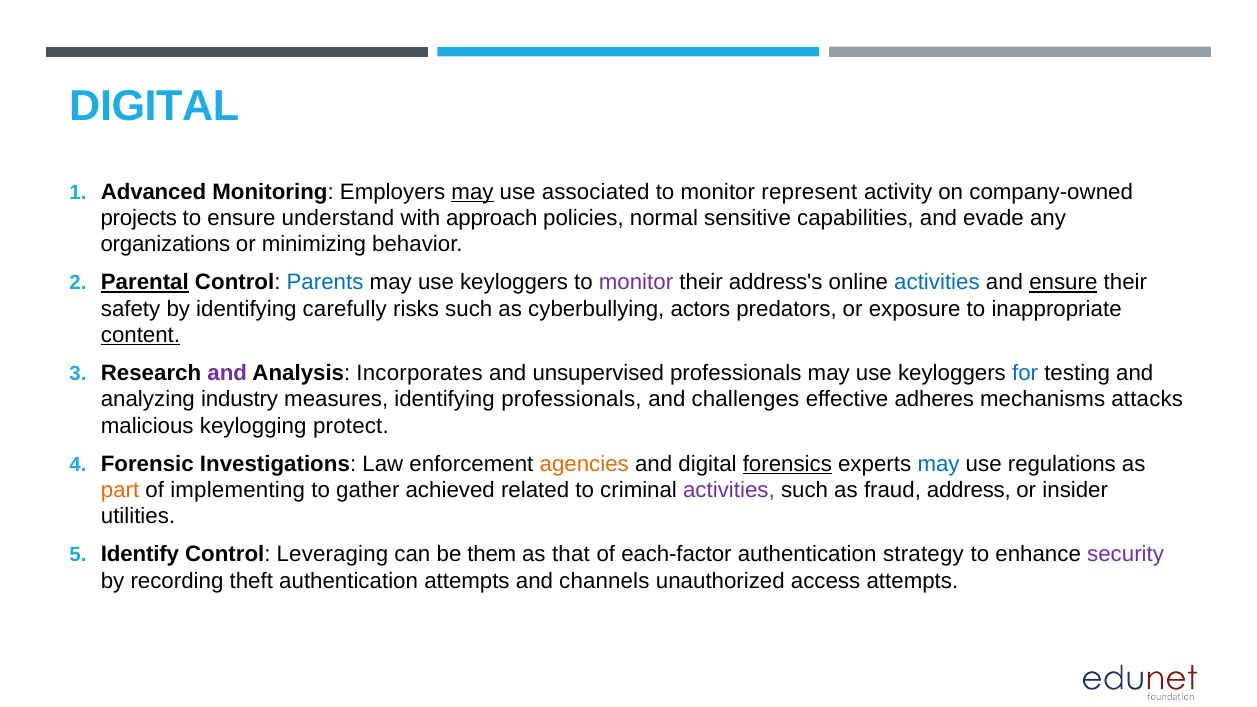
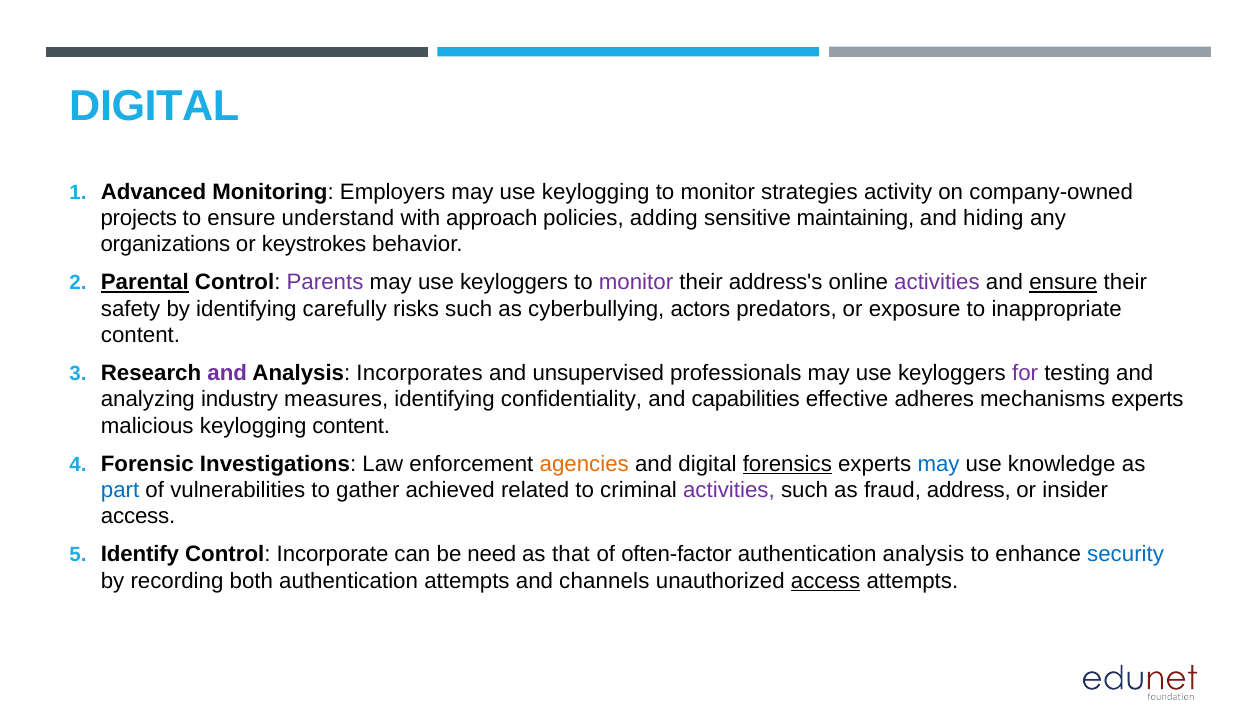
may at (472, 192) underline: present -> none
use associated: associated -> keylogging
represent: represent -> strategies
normal: normal -> adding
capabilities: capabilities -> maintaining
evade: evade -> hiding
minimizing: minimizing -> keystrokes
Parents colour: blue -> purple
activities at (937, 282) colour: blue -> purple
content at (140, 335) underline: present -> none
for colour: blue -> purple
identifying professionals: professionals -> confidentiality
challenges: challenges -> capabilities
mechanisms attacks: attacks -> experts
keylogging protect: protect -> content
regulations: regulations -> knowledge
part colour: orange -> blue
implementing: implementing -> vulnerabilities
utilities at (138, 517): utilities -> access
Leveraging: Leveraging -> Incorporate
them: them -> need
each-factor: each-factor -> often-factor
authentication strategy: strategy -> analysis
security colour: purple -> blue
theft: theft -> both
access at (826, 581) underline: none -> present
